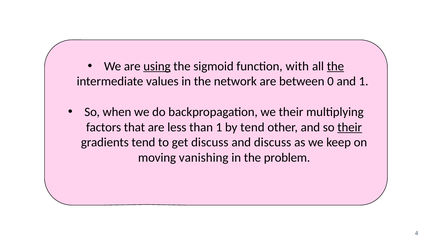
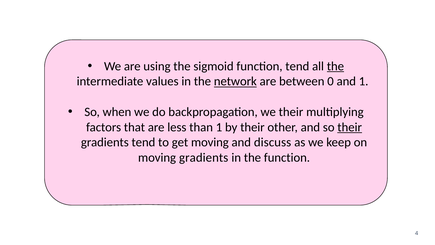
using underline: present -> none
function with: with -> tend
network underline: none -> present
by tend: tend -> their
get discuss: discuss -> moving
moving vanishing: vanishing -> gradients
the problem: problem -> function
